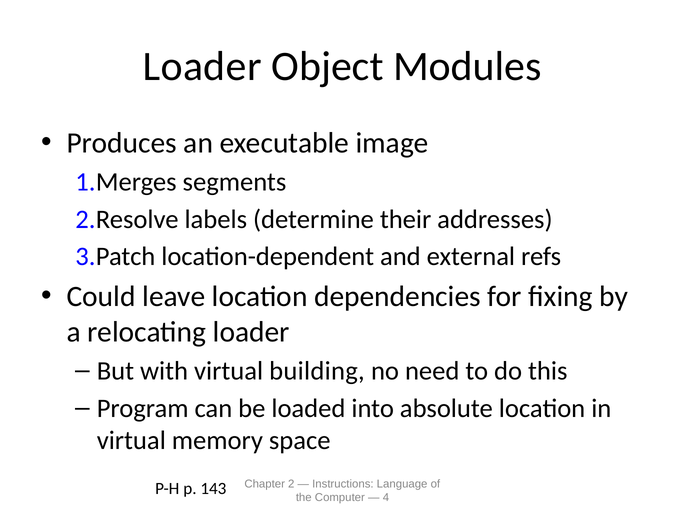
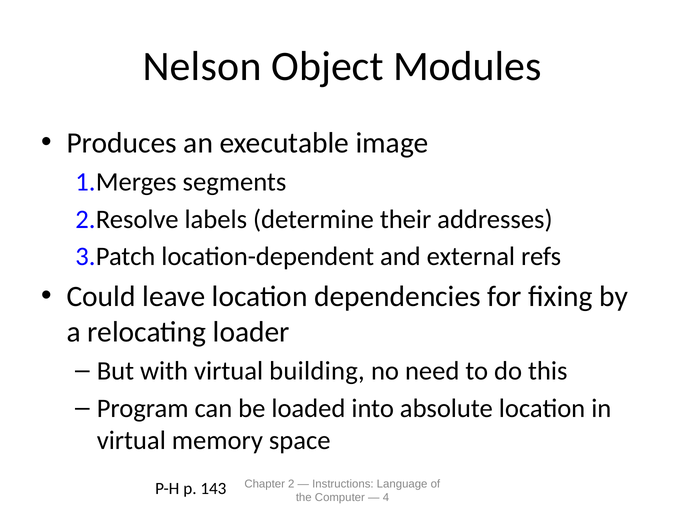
Loader at (202, 66): Loader -> Nelson
